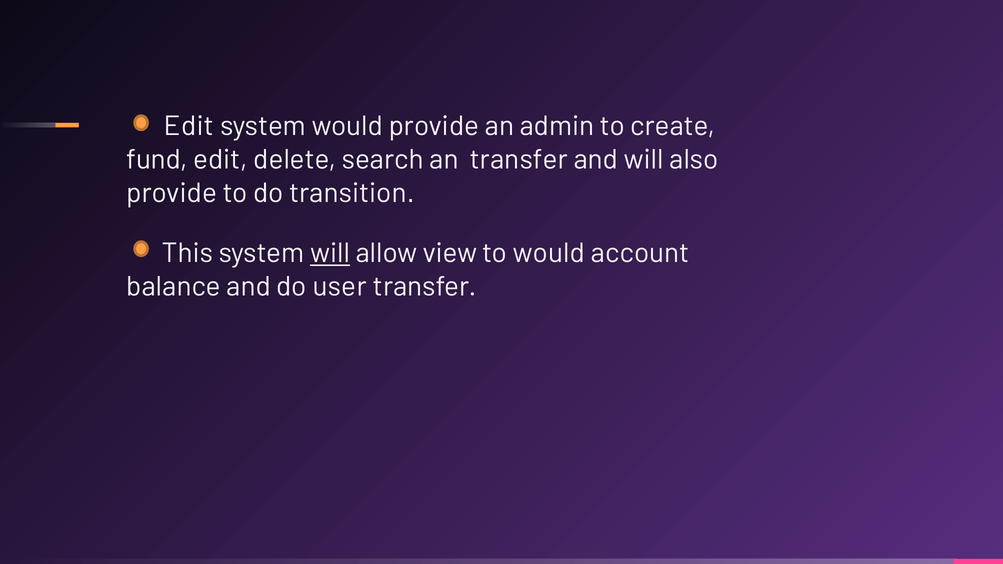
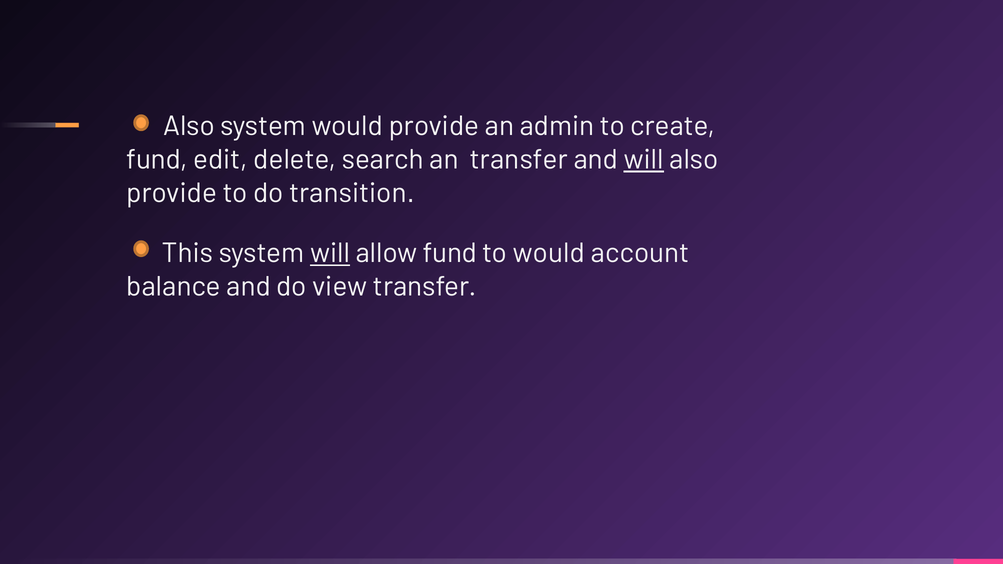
Edit at (189, 126): Edit -> Also
will at (644, 160) underline: none -> present
allow view: view -> fund
user: user -> view
